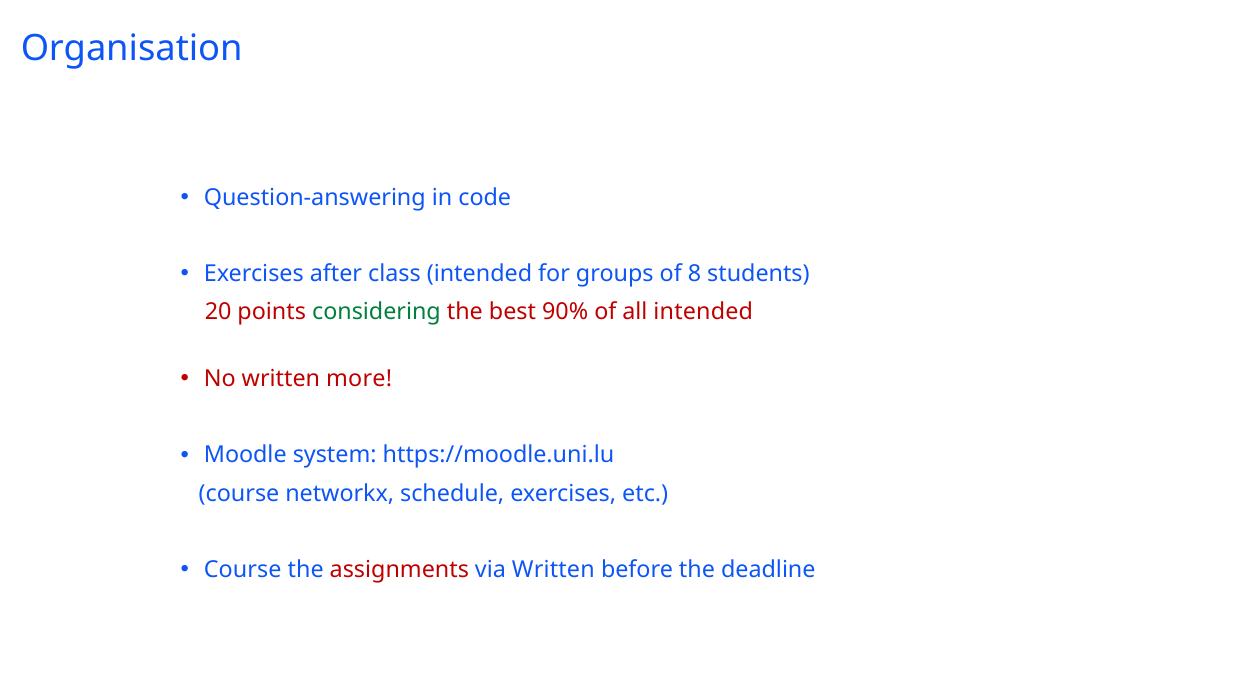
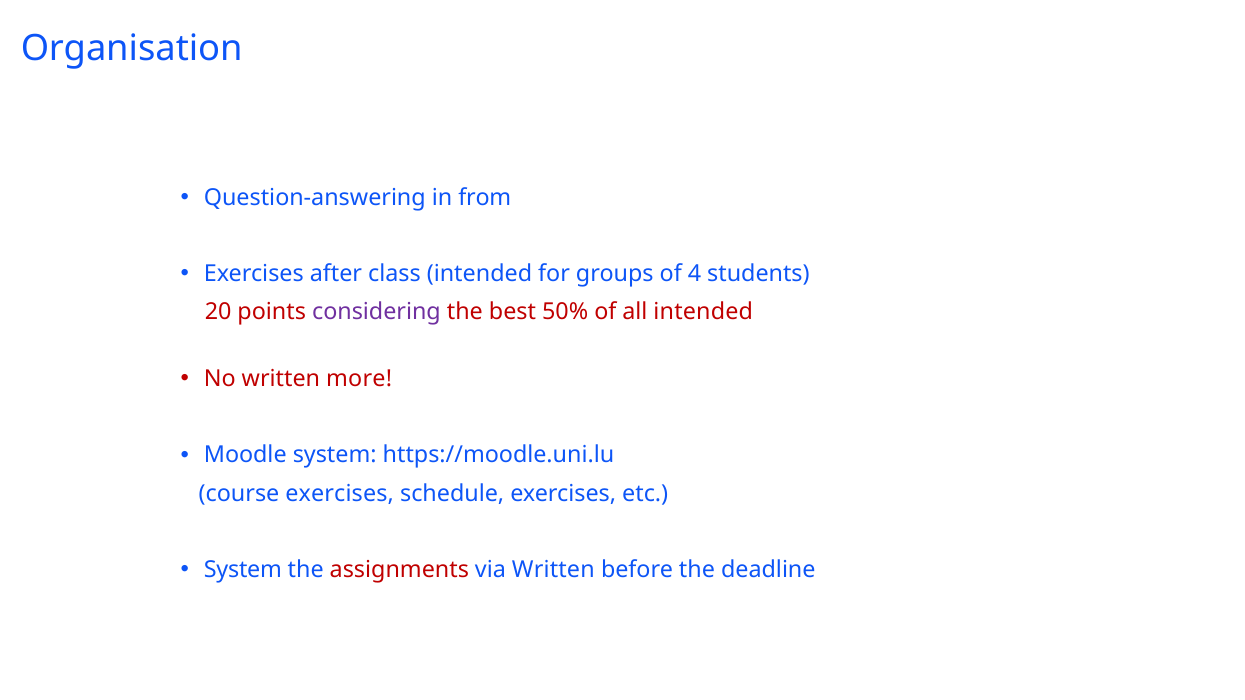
code: code -> from
8: 8 -> 4
considering colour: green -> purple
90%: 90% -> 50%
course networkx: networkx -> exercises
Course at (243, 570): Course -> System
